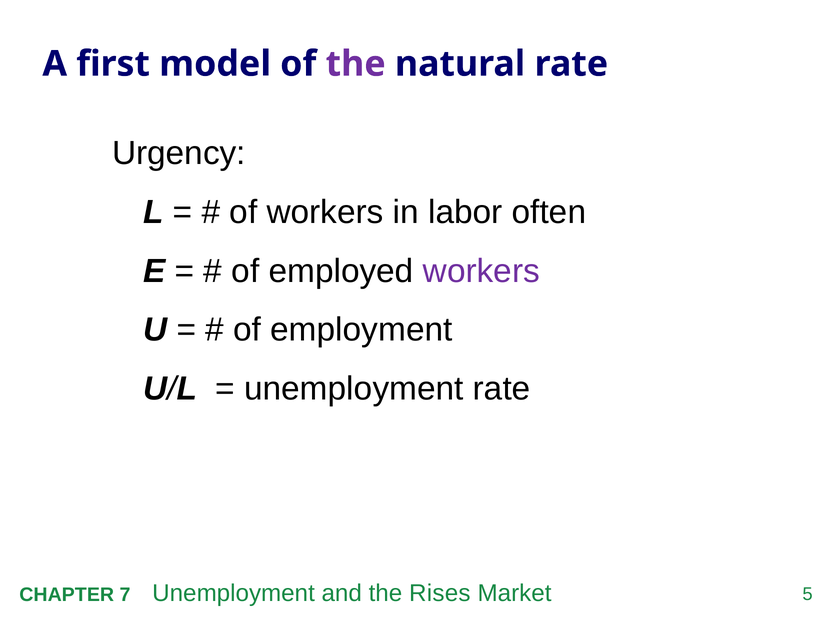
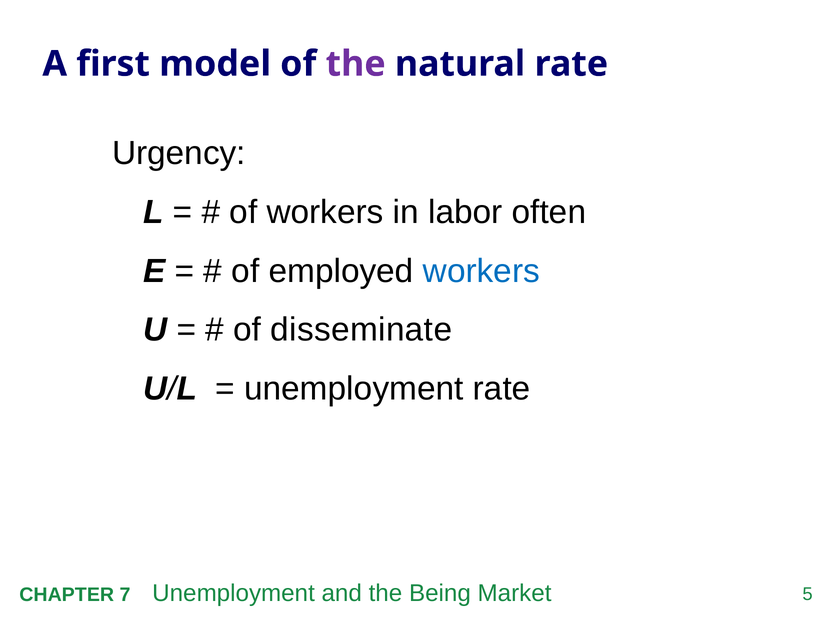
workers at (481, 271) colour: purple -> blue
employment: employment -> disseminate
Rises: Rises -> Being
